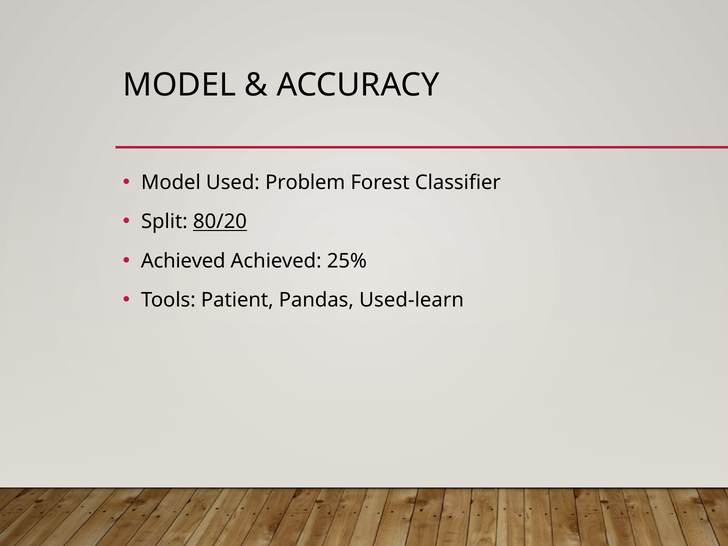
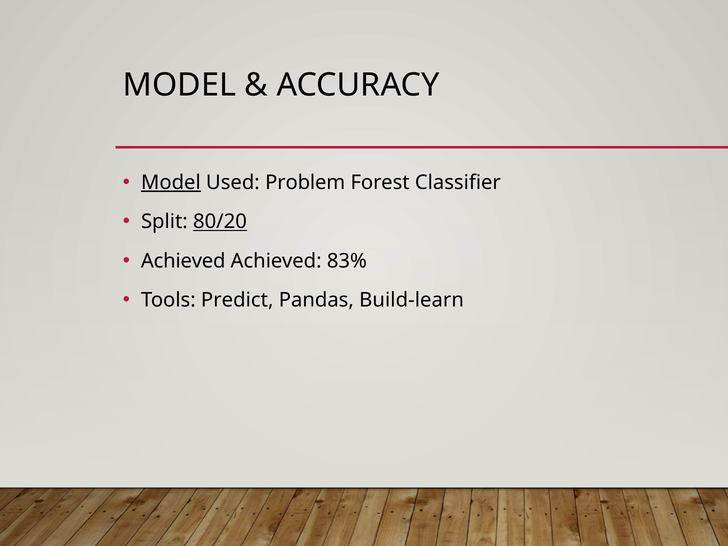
Model at (171, 183) underline: none -> present
25%: 25% -> 83%
Patient: Patient -> Predict
Used-learn: Used-learn -> Build-learn
